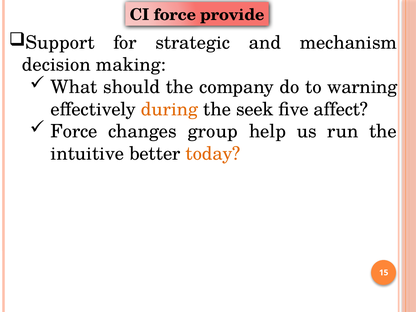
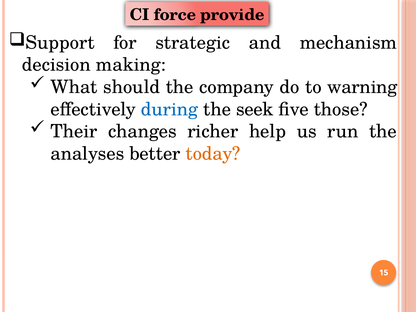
during colour: orange -> blue
affect: affect -> those
Force at (74, 131): Force -> Their
group: group -> richer
intuitive: intuitive -> analyses
